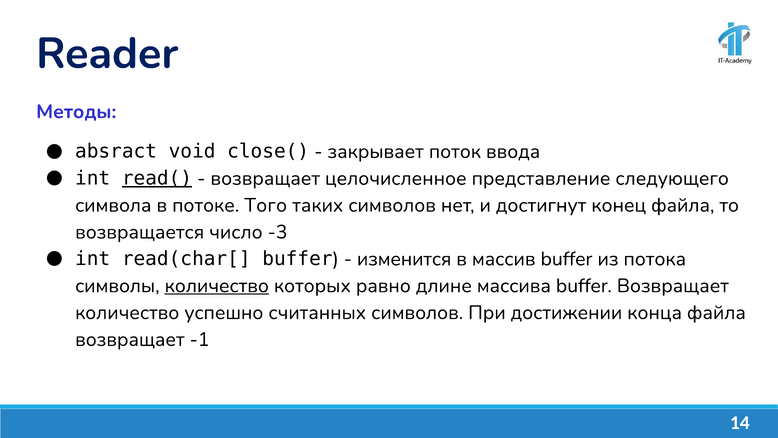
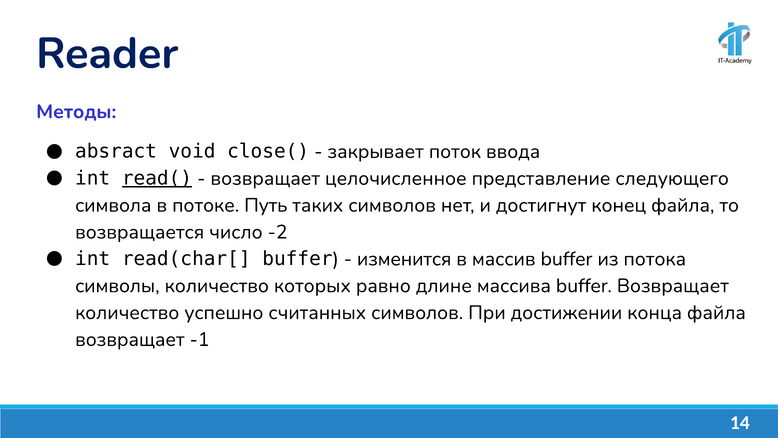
Того: Того -> Путь
-3: -3 -> -2
количество at (217, 286) underline: present -> none
